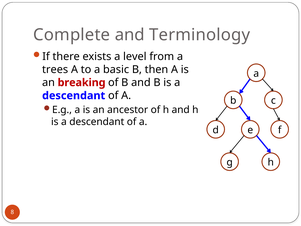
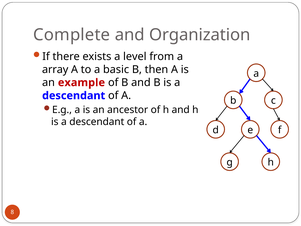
Terminology: Terminology -> Organization
trees: trees -> array
breaking: breaking -> example
